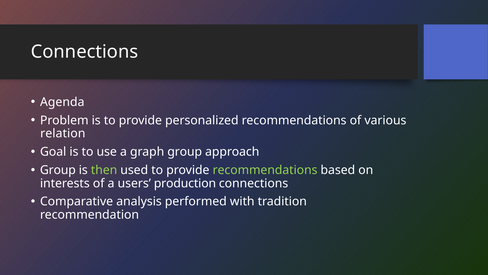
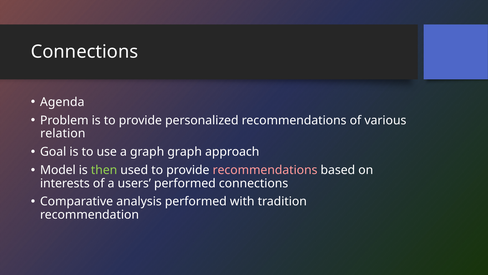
graph group: group -> graph
Group at (58, 170): Group -> Model
recommendations at (265, 170) colour: light green -> pink
users production: production -> performed
